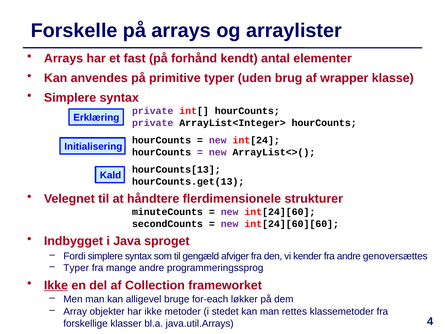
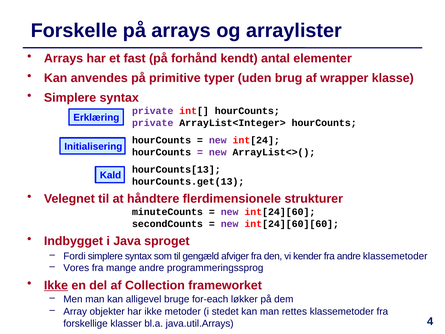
andre genoversættes: genoversættes -> klassemetoder
Typer at (76, 268): Typer -> Vores
